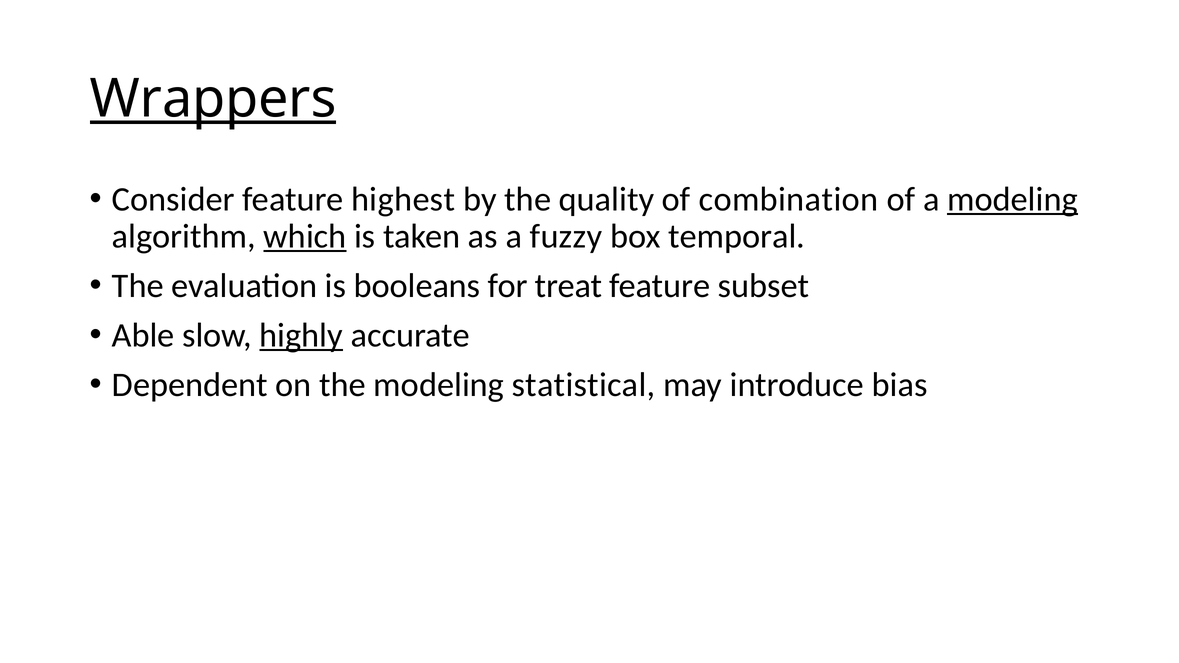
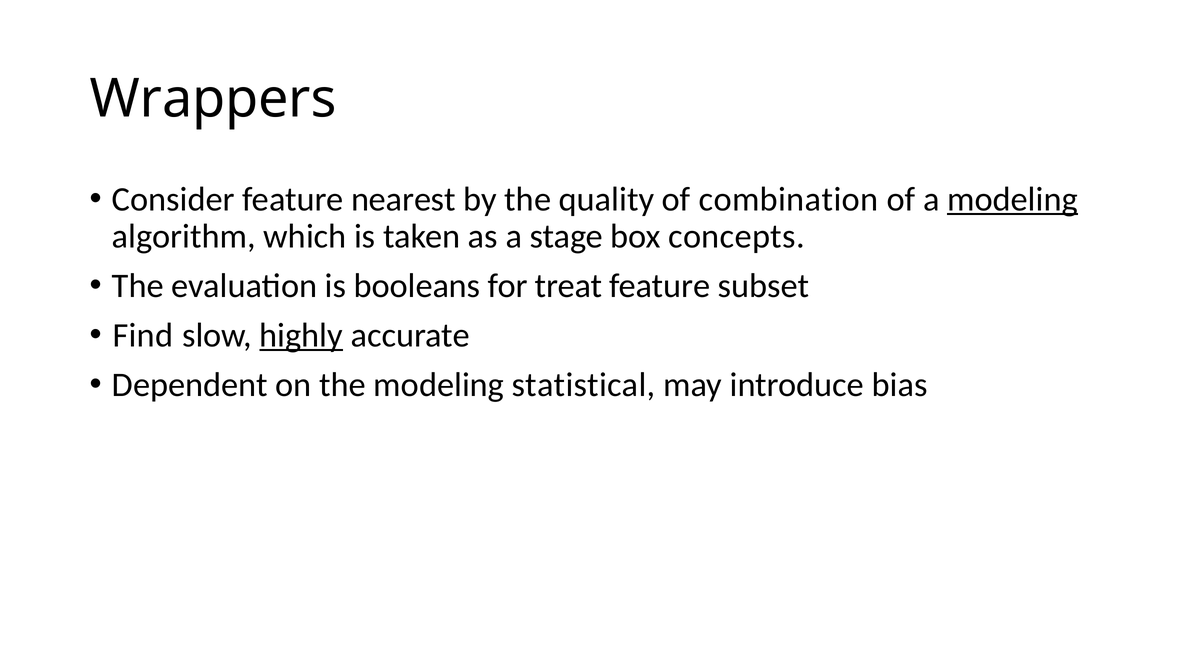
Wrappers underline: present -> none
highest: highest -> nearest
which underline: present -> none
fuzzy: fuzzy -> stage
temporal: temporal -> concepts
Able: Able -> Find
